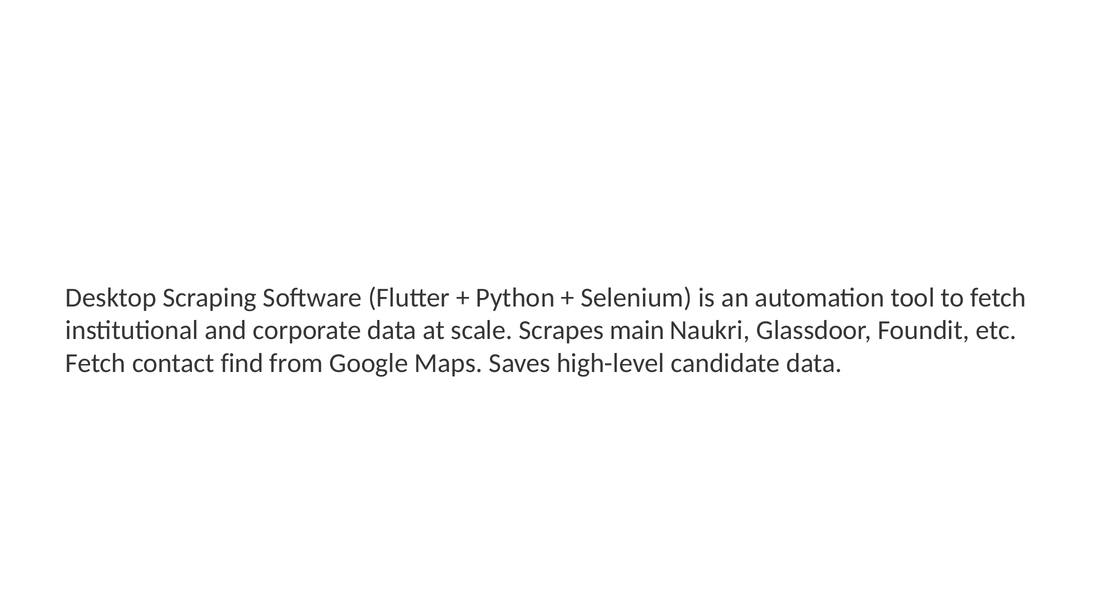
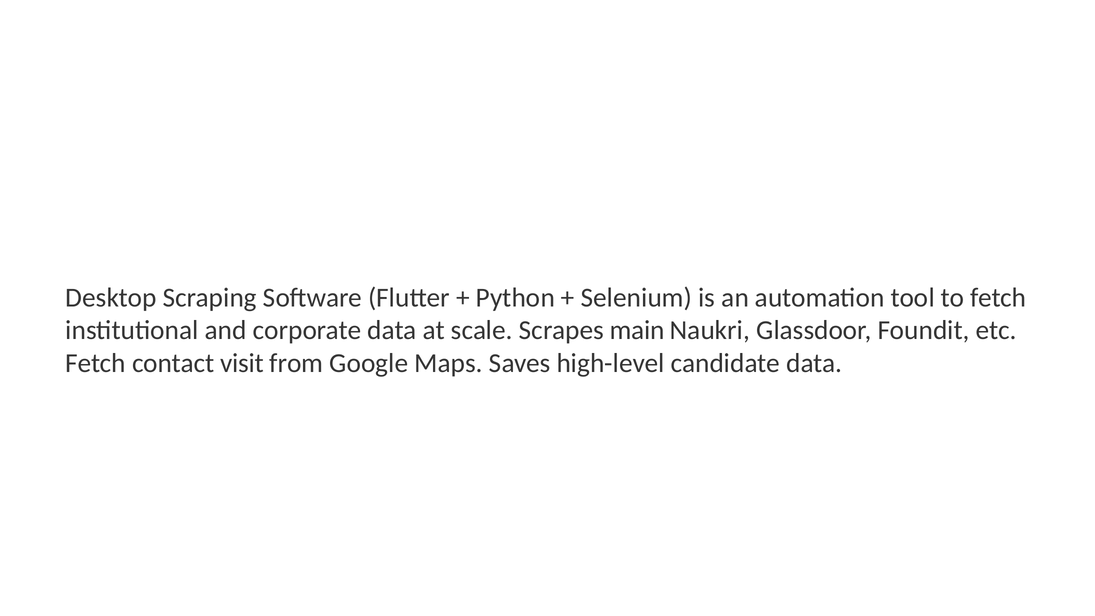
find: find -> visit
